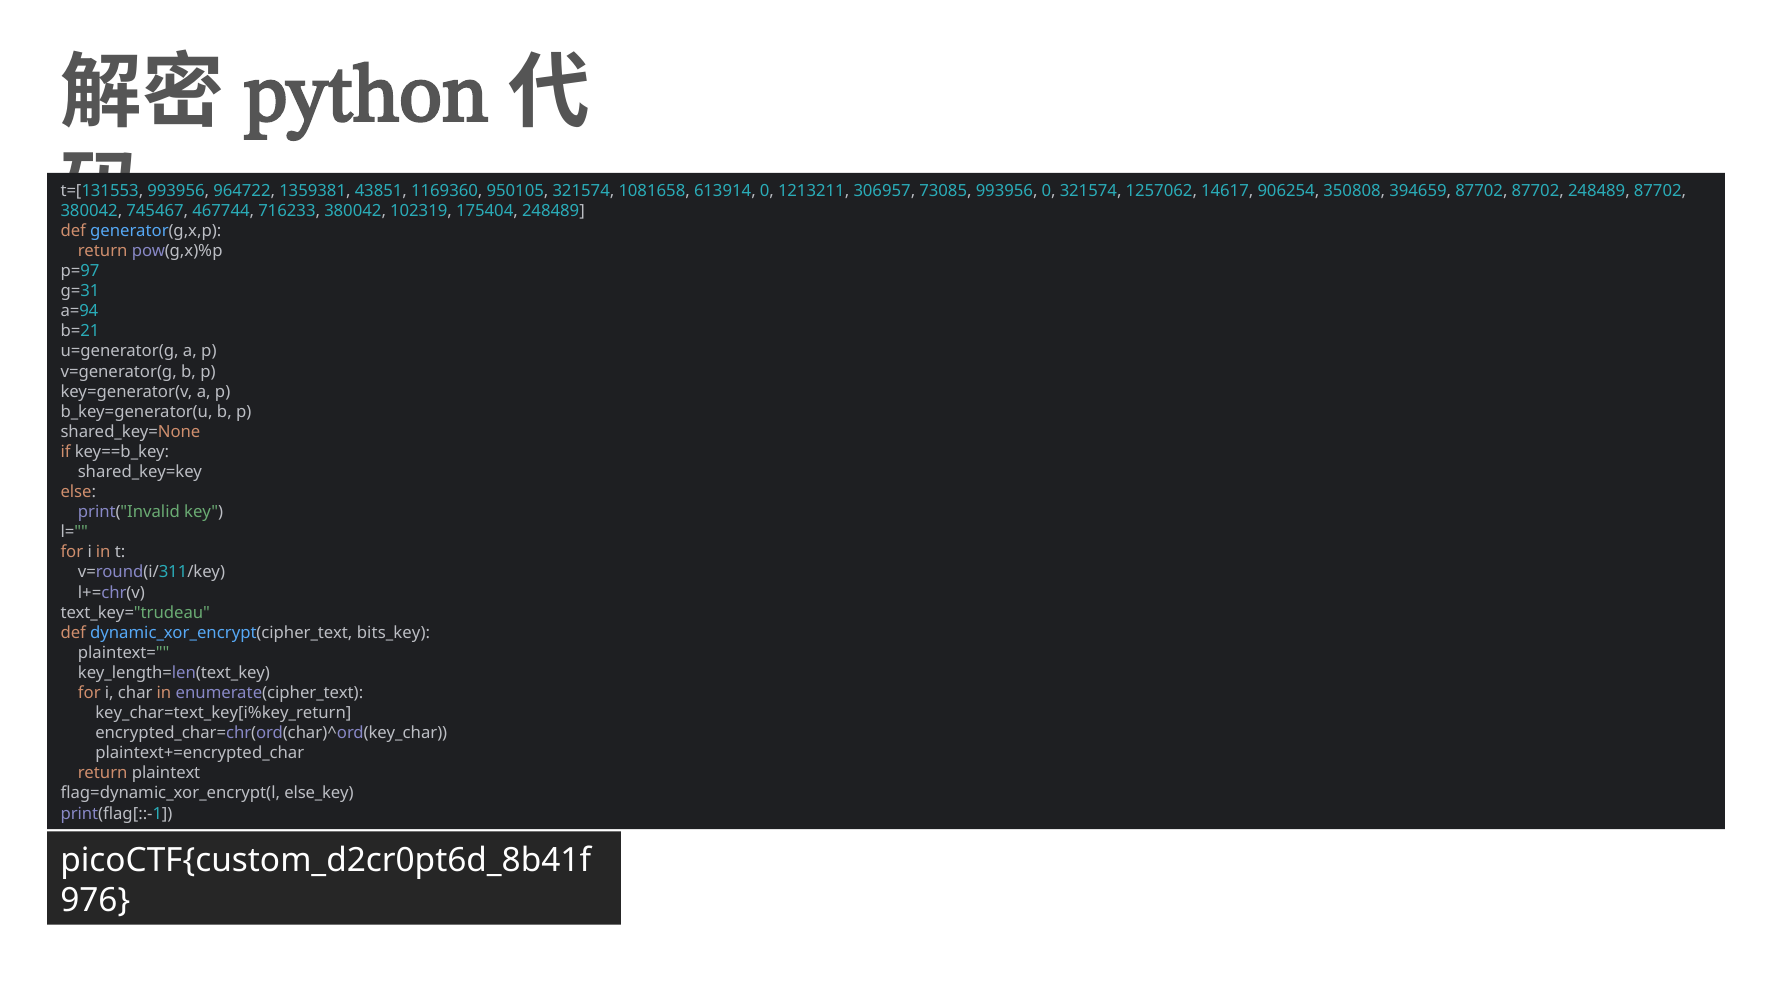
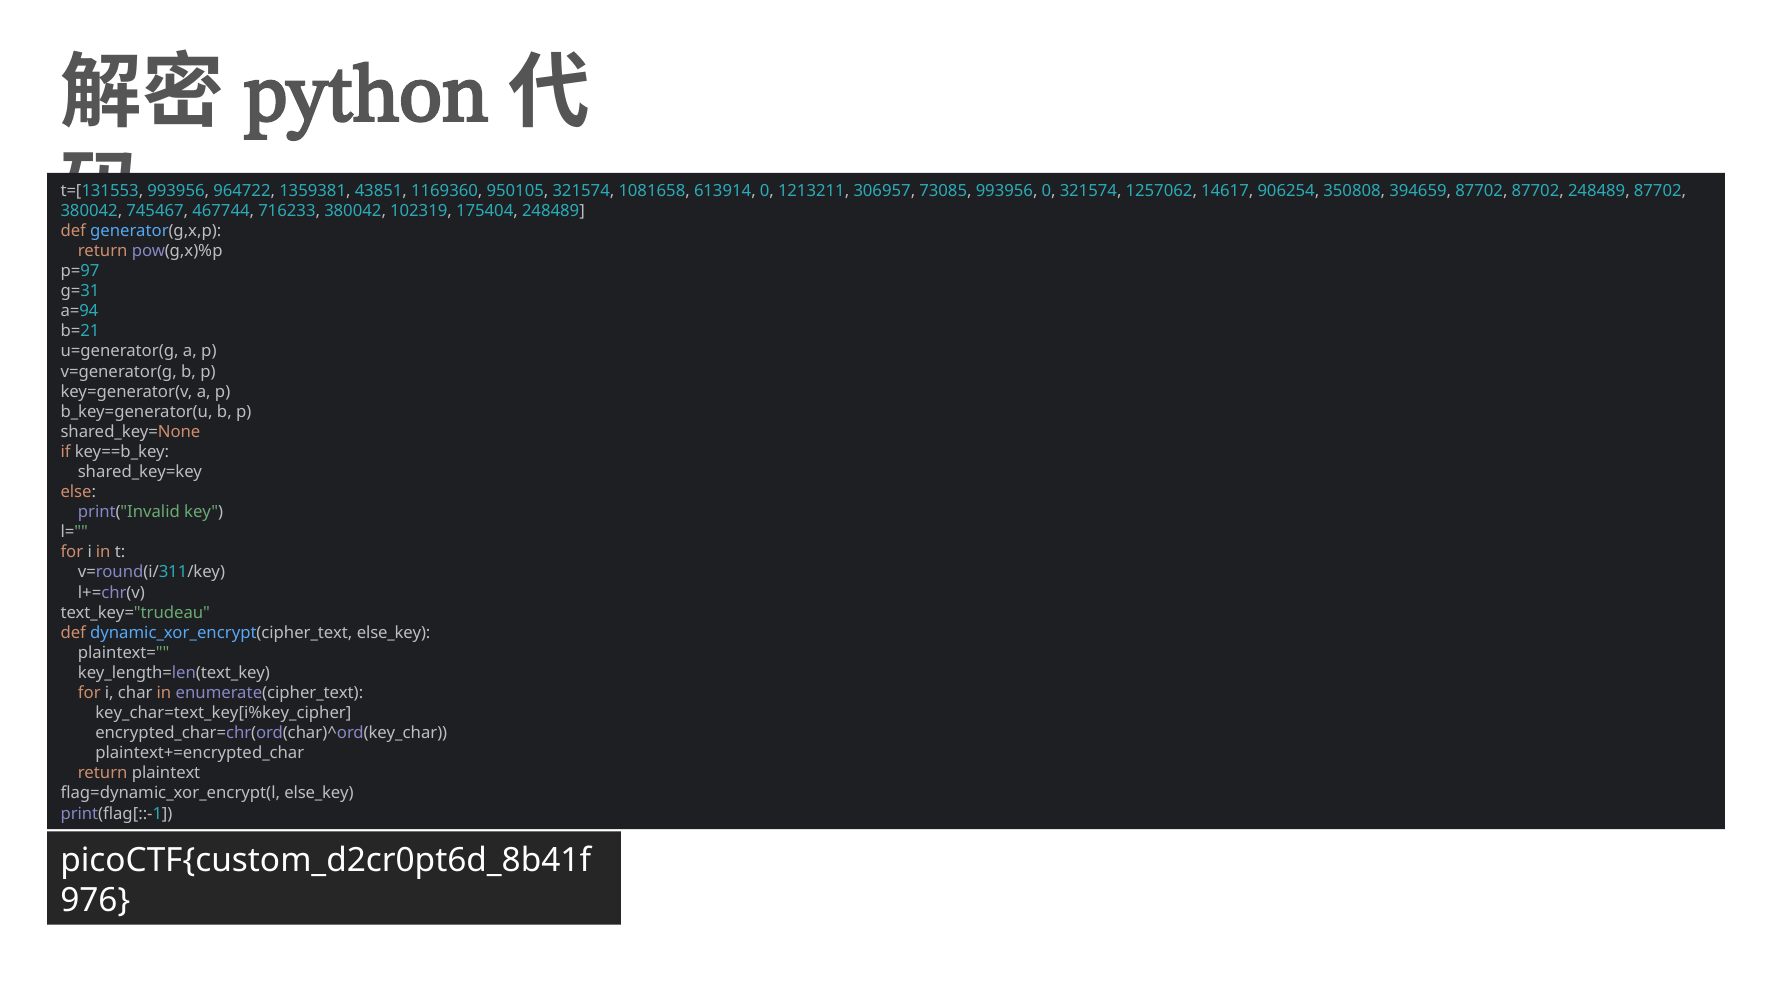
dynamic_xor_encrypt(cipher_text bits_key: bits_key -> else_key
key_char=text_key[i%key_return: key_char=text_key[i%key_return -> key_char=text_key[i%key_cipher
